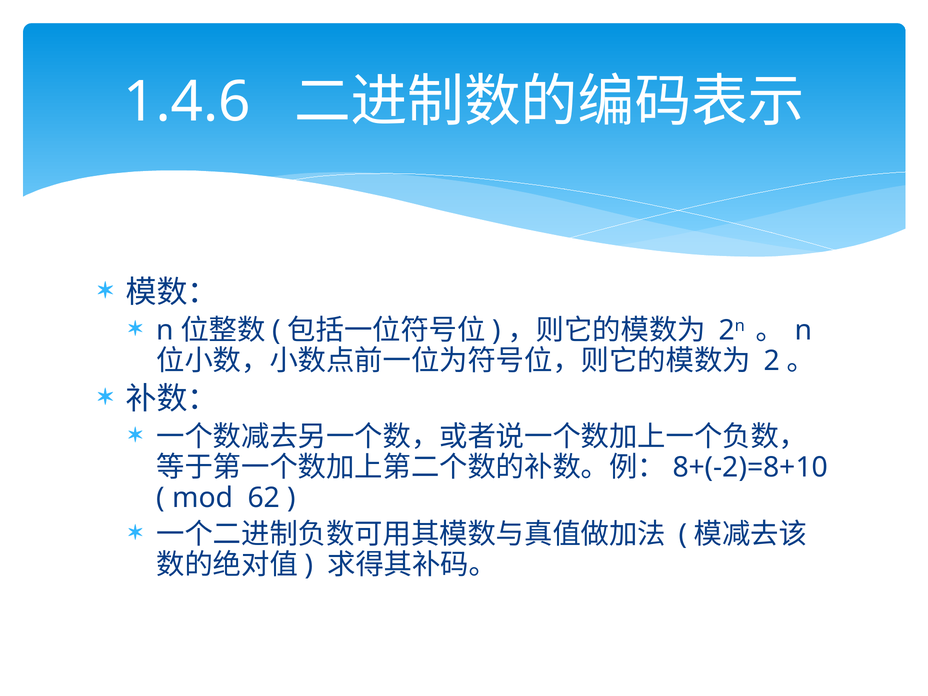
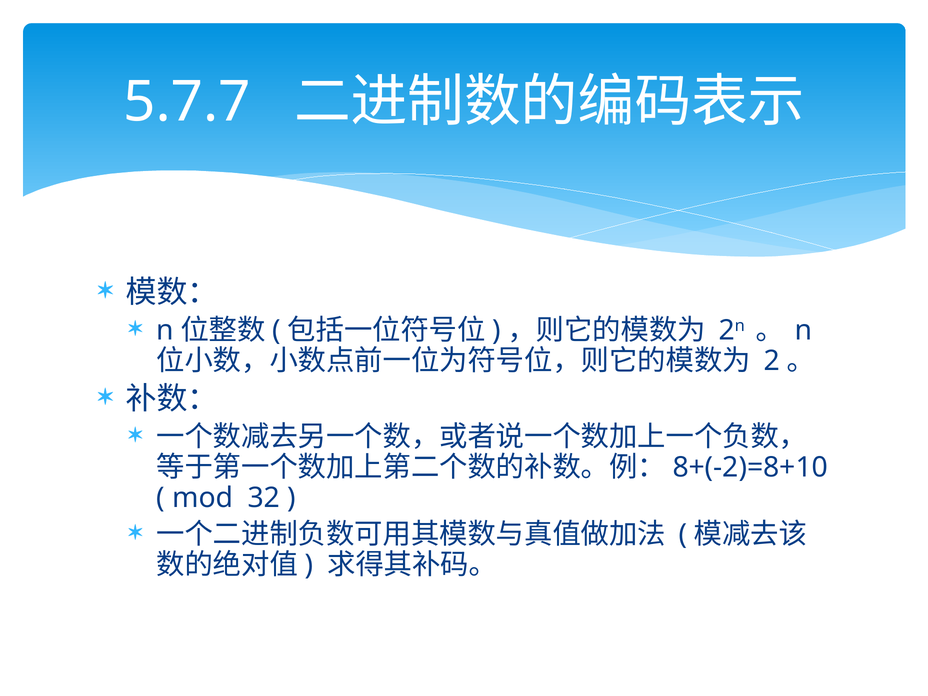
1.4.6: 1.4.6 -> 5.7.7
62: 62 -> 32
